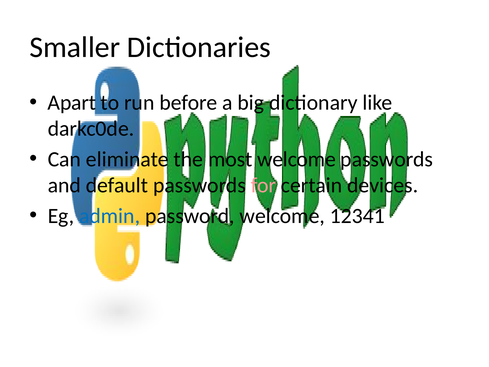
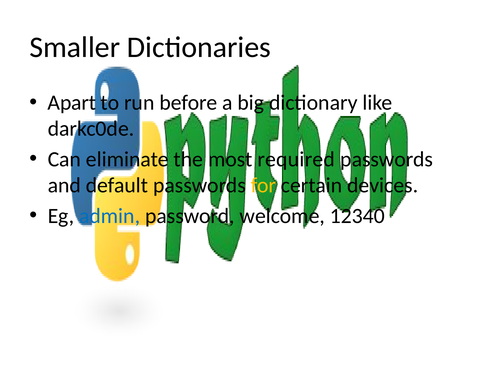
most welcome: welcome -> required
for colour: pink -> yellow
12341: 12341 -> 12340
